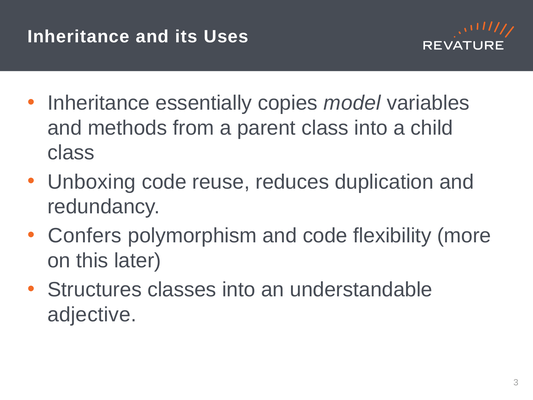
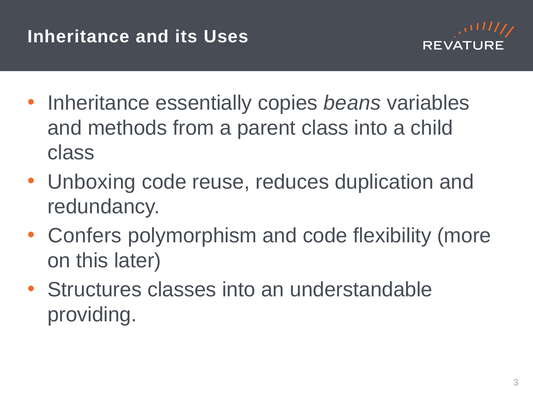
model: model -> beans
adjective: adjective -> providing
